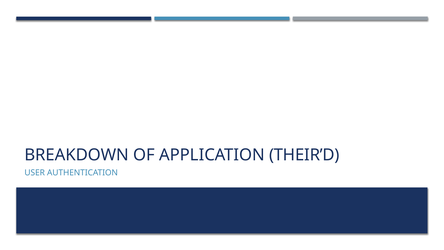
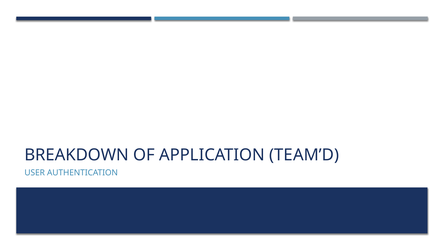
THEIR’D: THEIR’D -> TEAM’D
